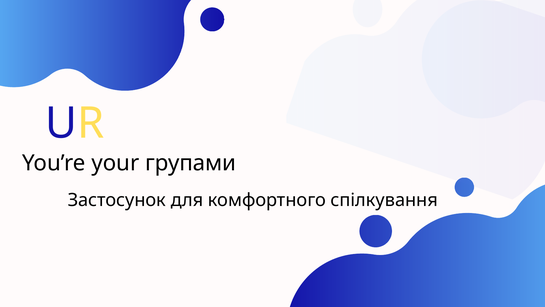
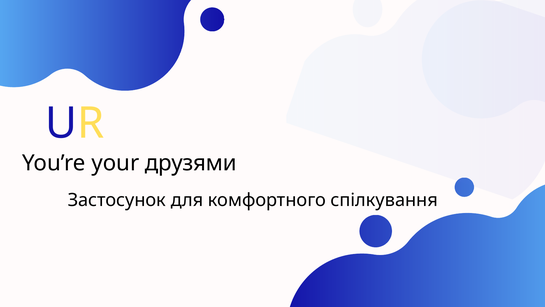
групами: групами -> друзями
